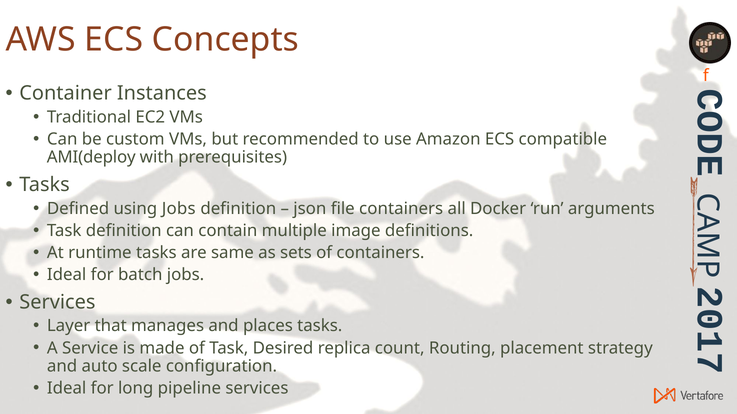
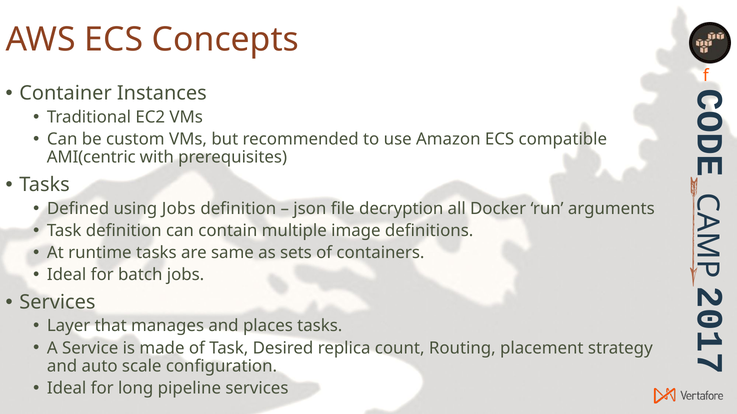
AMI(deploy: AMI(deploy -> AMI(centric
file containers: containers -> decryption
